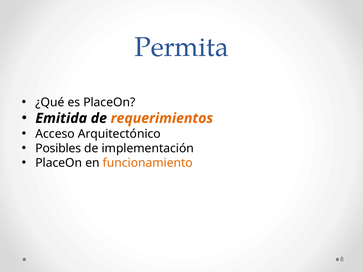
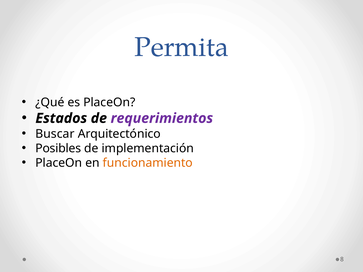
Emitida: Emitida -> Estados
requerimientos colour: orange -> purple
Acceso: Acceso -> Buscar
